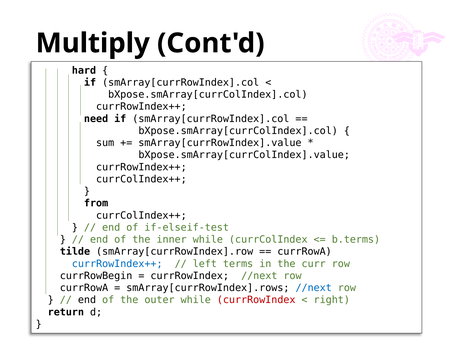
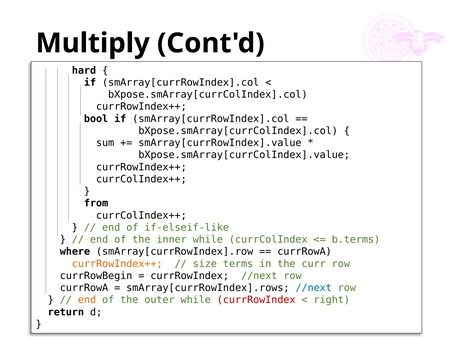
need: need -> bool
if-elseif-test: if-elseif-test -> if-elseif-like
tilde: tilde -> where
currRowIndex++ at (117, 264) colour: blue -> orange
left: left -> size
end at (87, 300) colour: black -> orange
